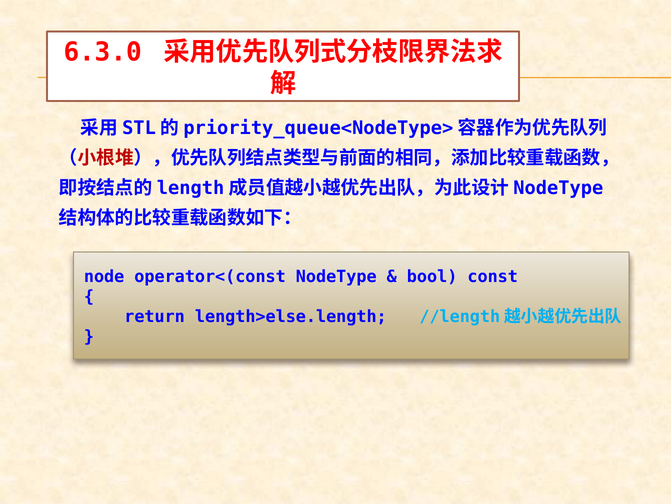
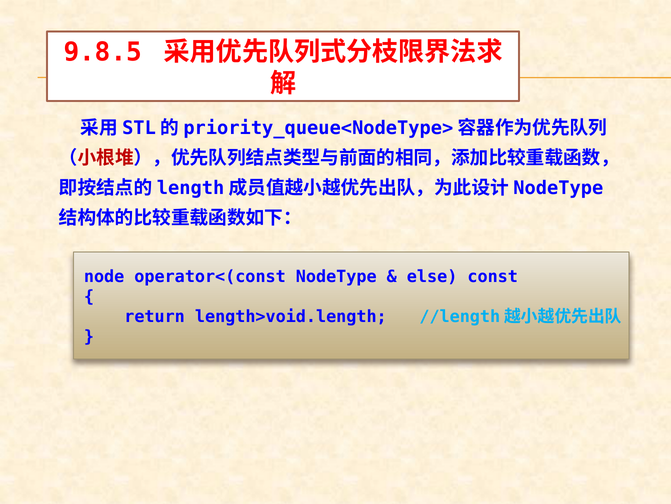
6.3.0: 6.3.0 -> 9.8.5
bool: bool -> else
length>else.length: length>else.length -> length>void.length
